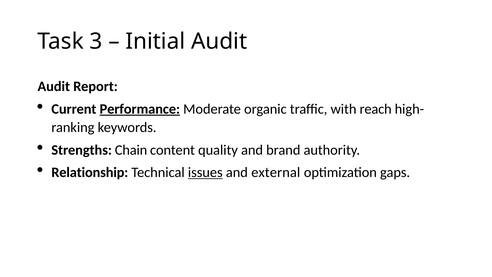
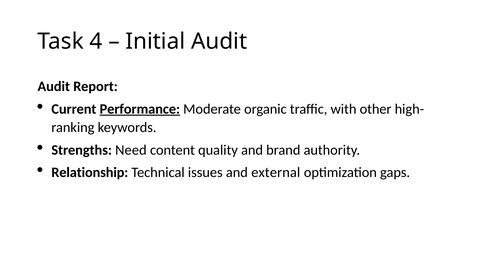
3: 3 -> 4
reach: reach -> other
Chain: Chain -> Need
issues underline: present -> none
